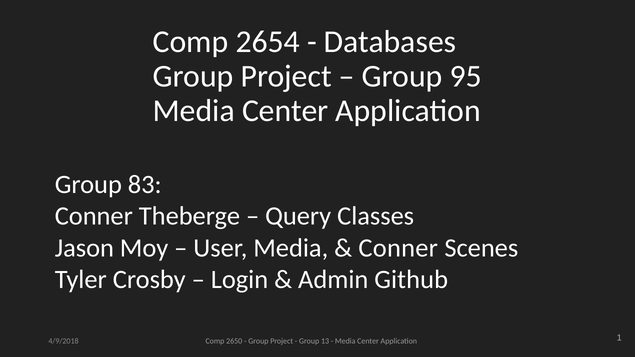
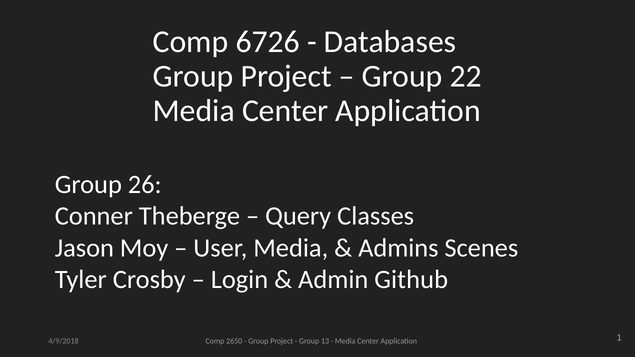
2654: 2654 -> 6726
95: 95 -> 22
83: 83 -> 26
Conner at (398, 248): Conner -> Admins
